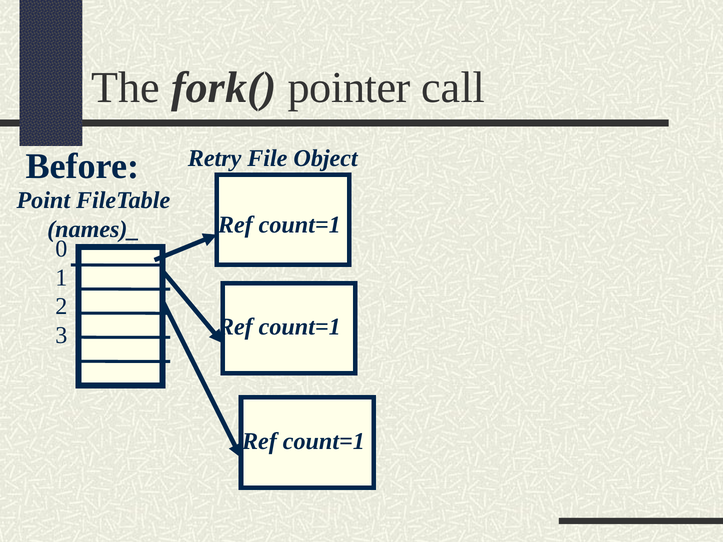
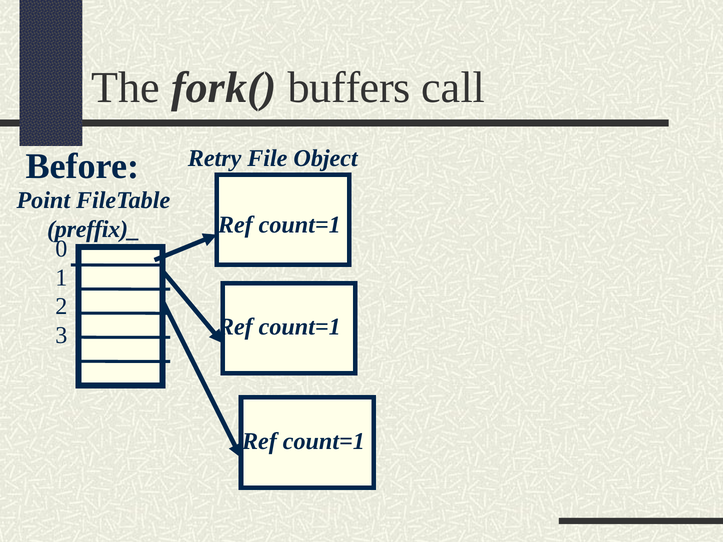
pointer: pointer -> buffers
names)_: names)_ -> preffix)_
